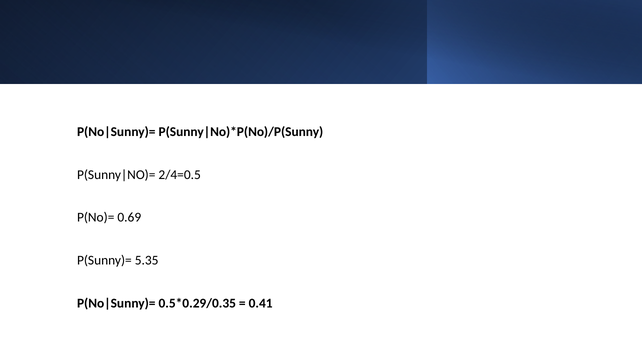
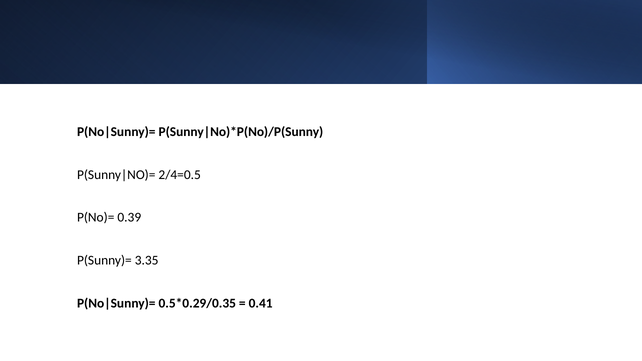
0.69: 0.69 -> 0.39
5.35: 5.35 -> 3.35
